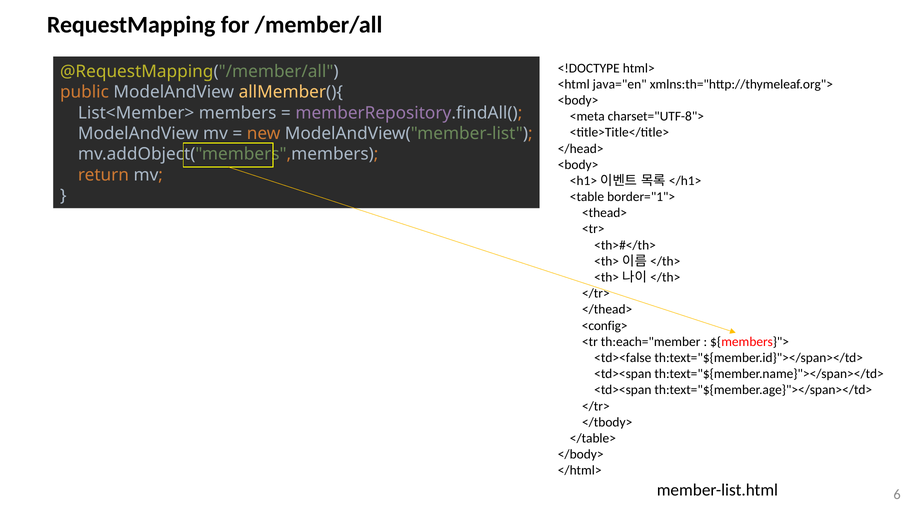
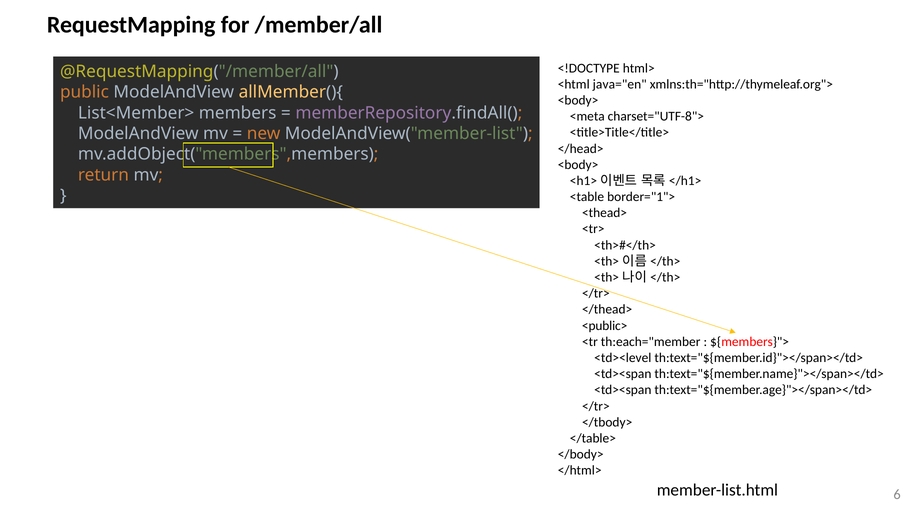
<config>: <config> -> <public>
<td><false: <td><false -> <td><level
